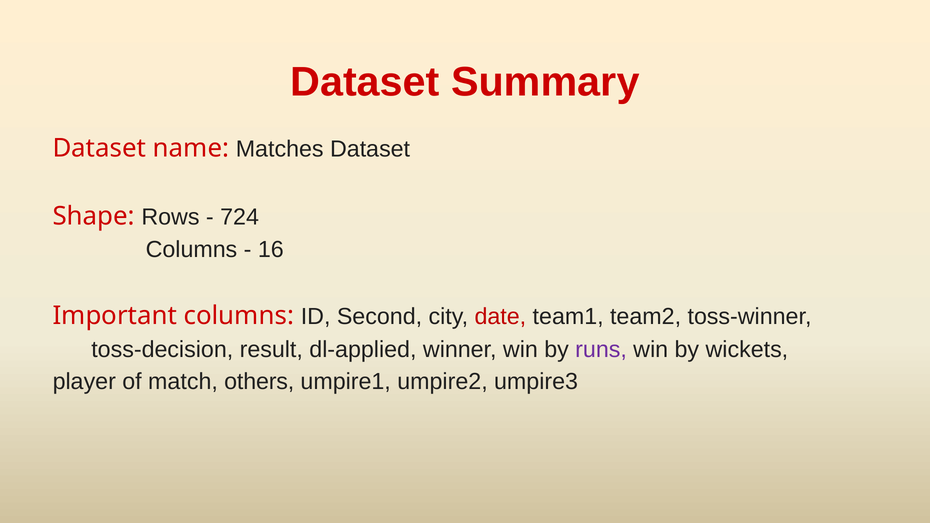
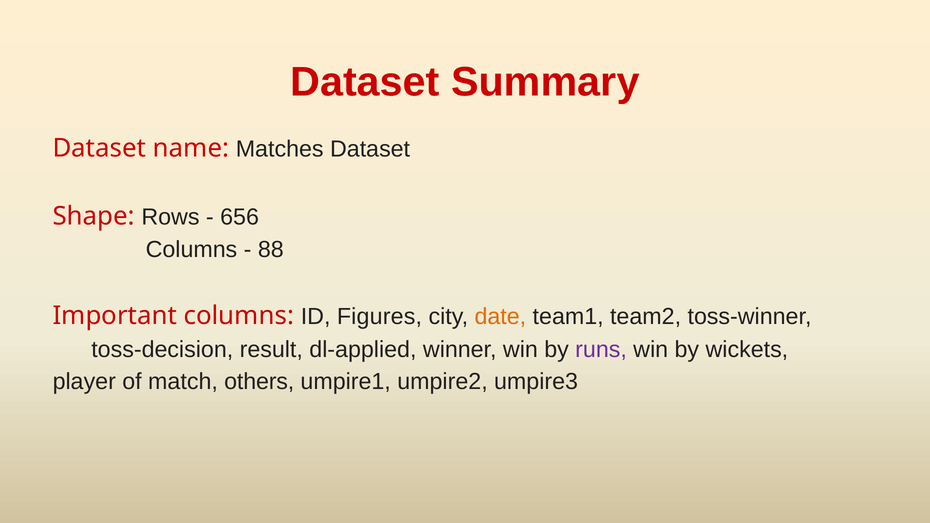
724: 724 -> 656
16: 16 -> 88
Second: Second -> Figures
date colour: red -> orange
